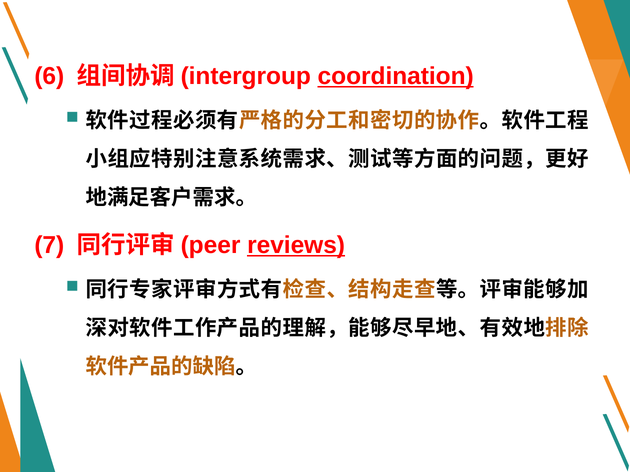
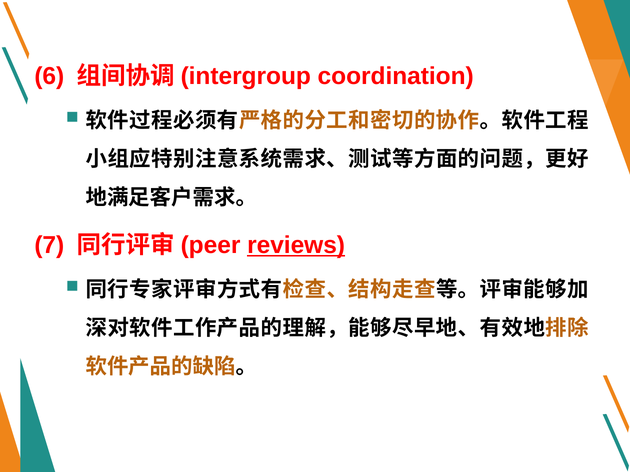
coordination underline: present -> none
